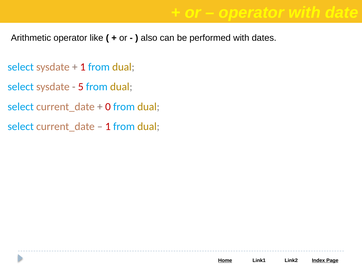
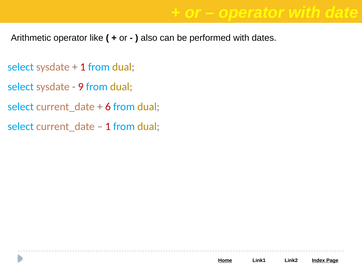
5: 5 -> 9
0: 0 -> 6
